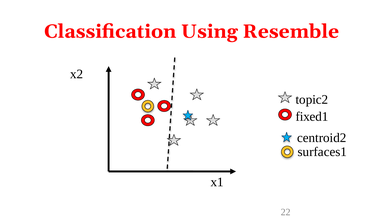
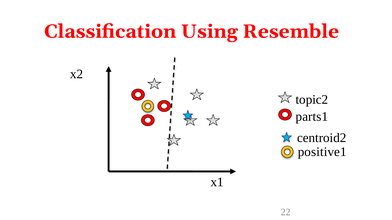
fixed1: fixed1 -> parts1
surfaces1: surfaces1 -> positive1
